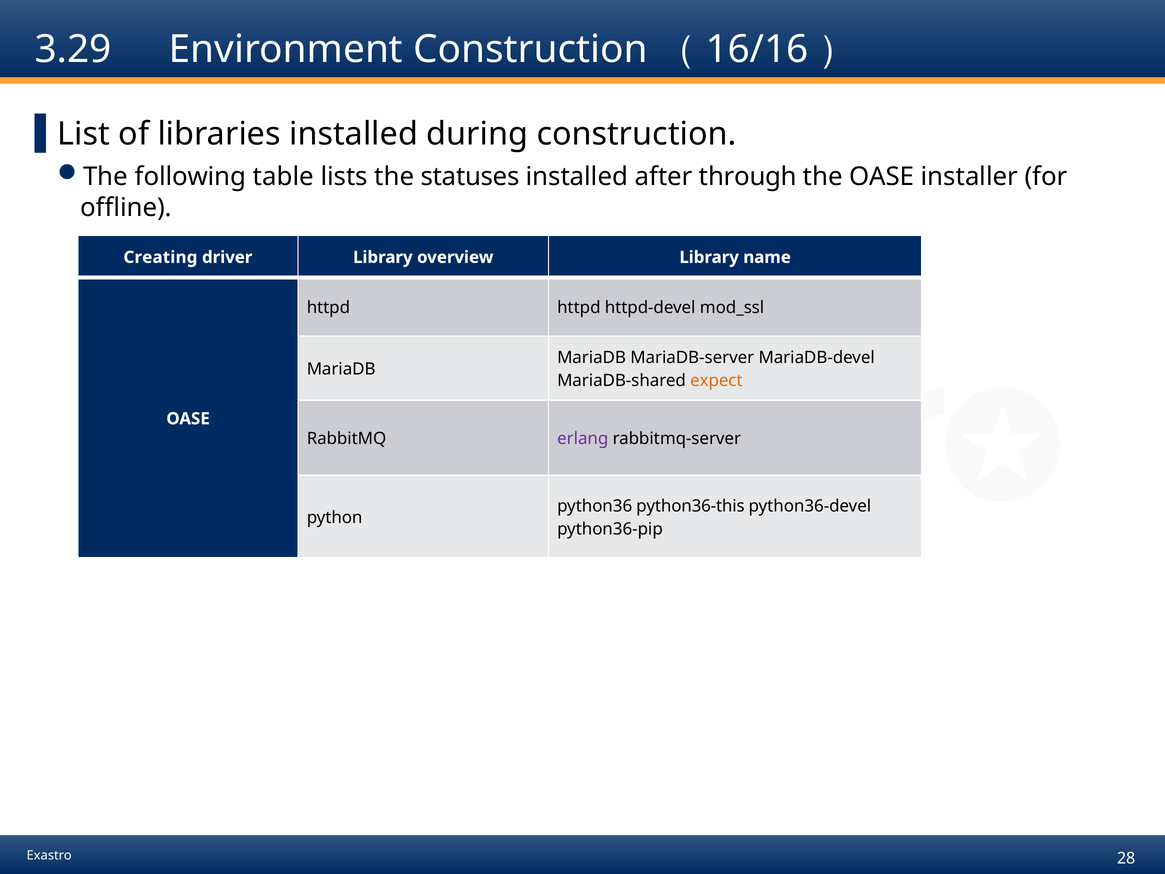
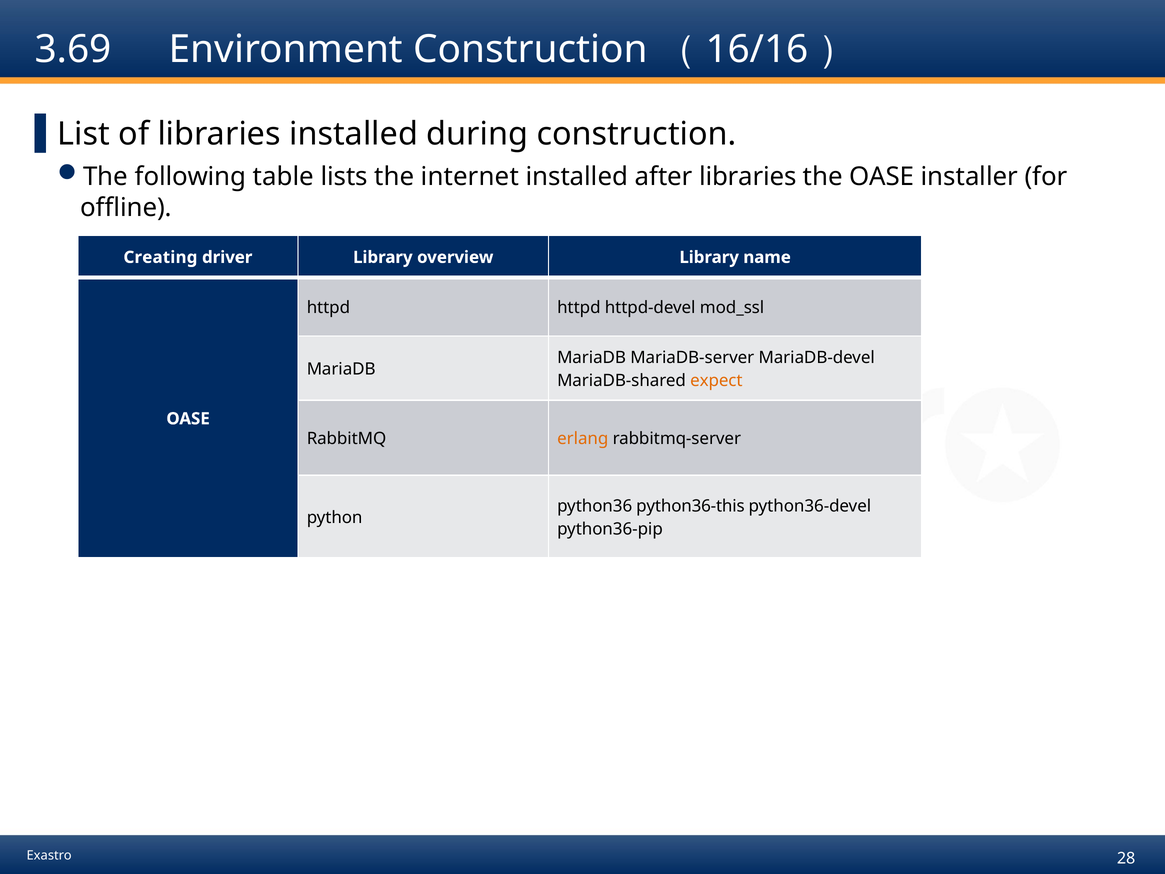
3.29: 3.29 -> 3.69
statuses: statuses -> internet
after through: through -> libraries
erlang colour: purple -> orange
